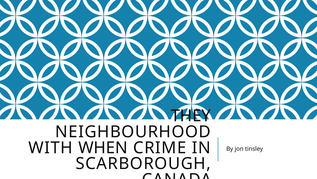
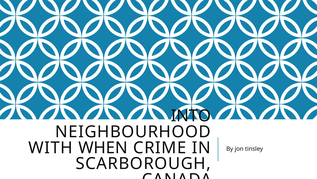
THEY: THEY -> INTO
